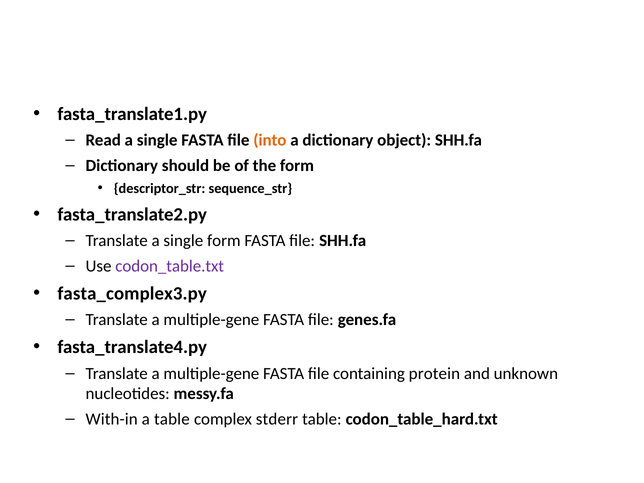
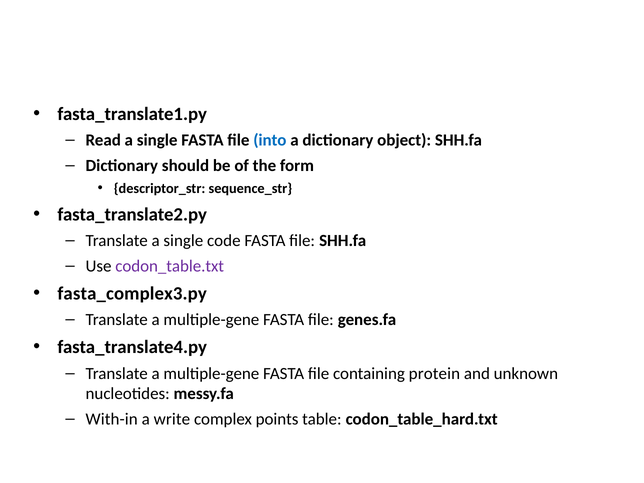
into colour: orange -> blue
single form: form -> code
a table: table -> write
stderr: stderr -> points
